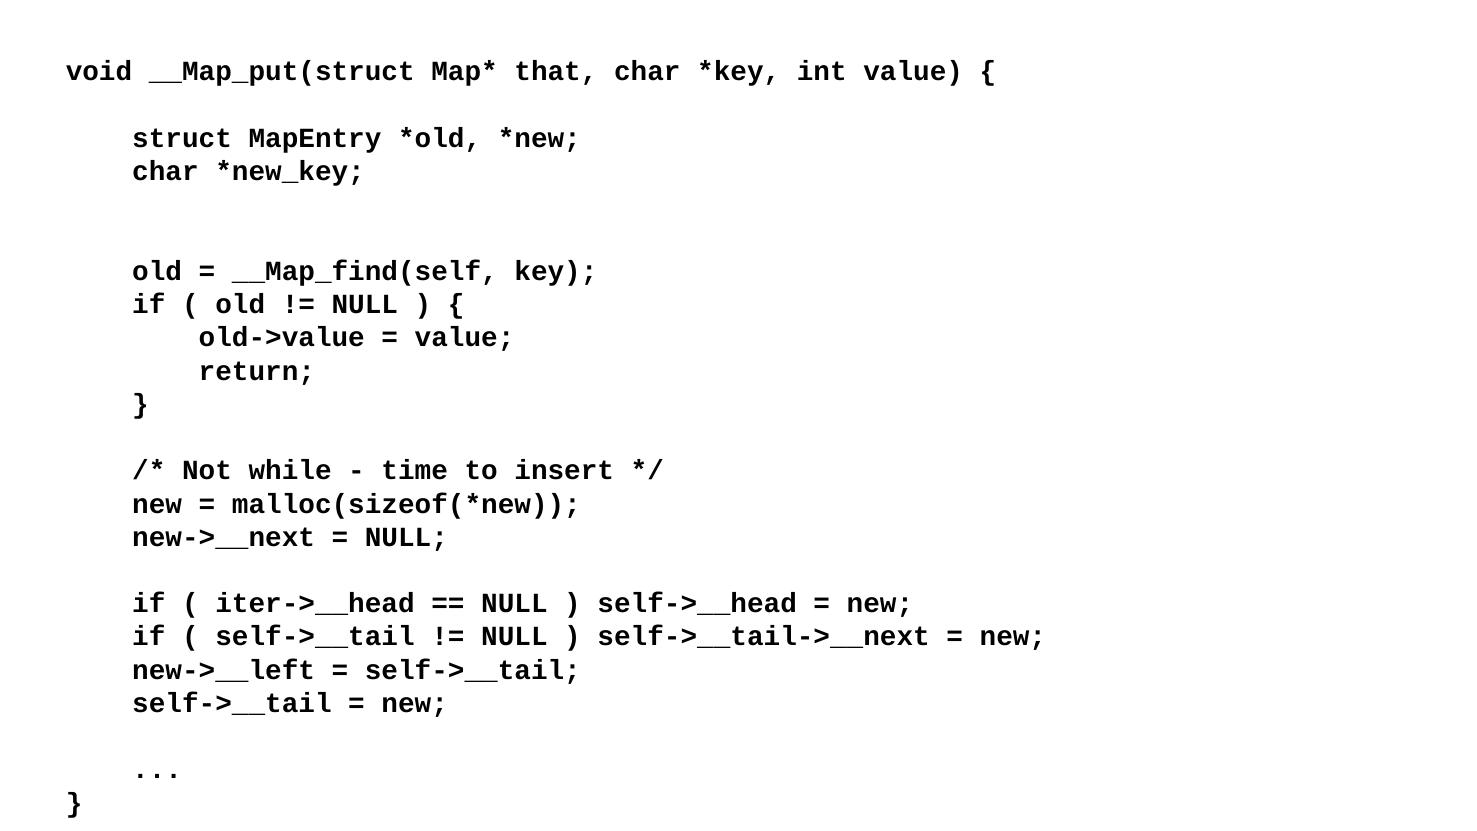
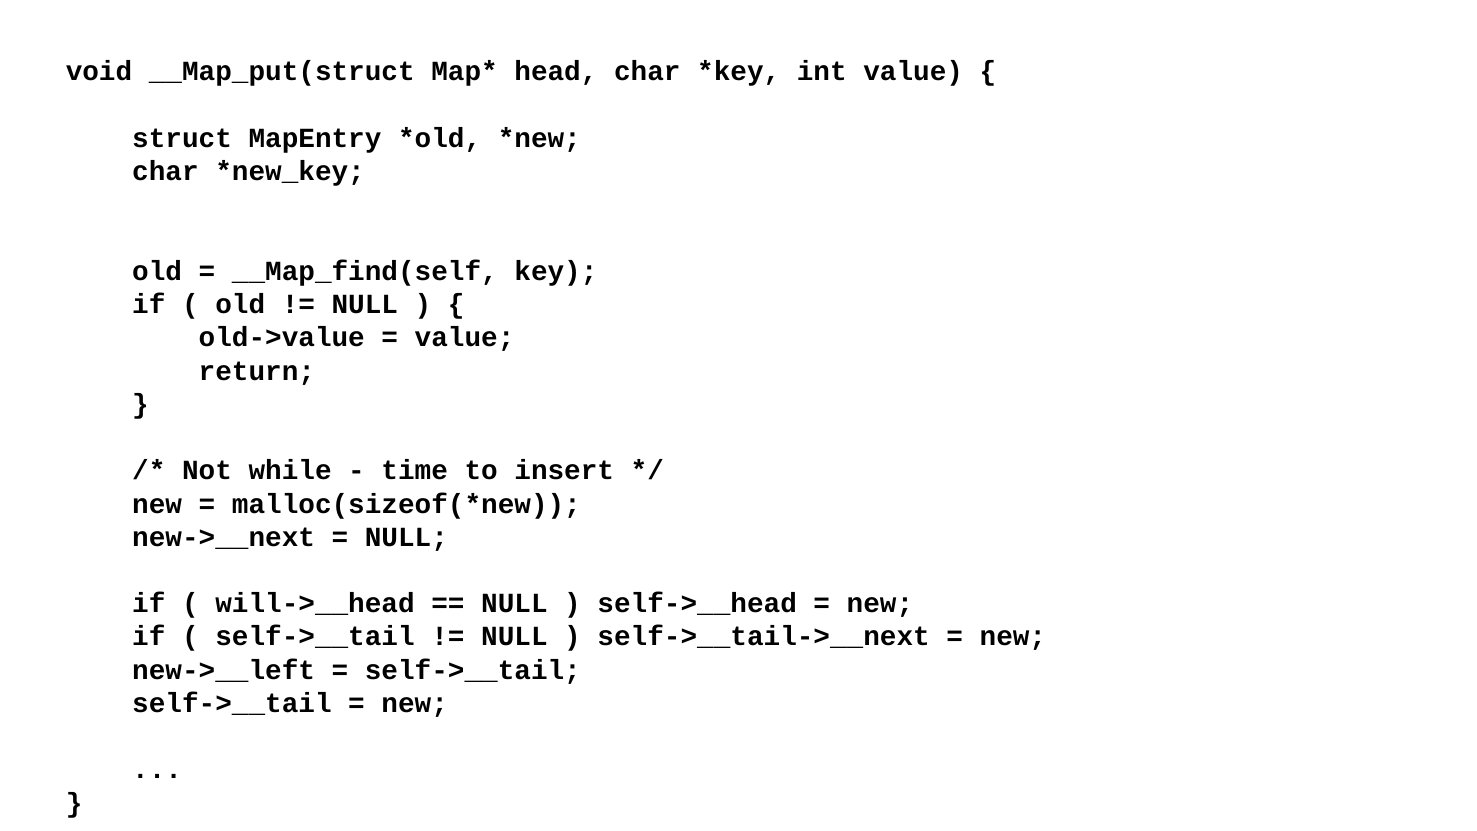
that: that -> head
iter->__head: iter->__head -> will->__head
